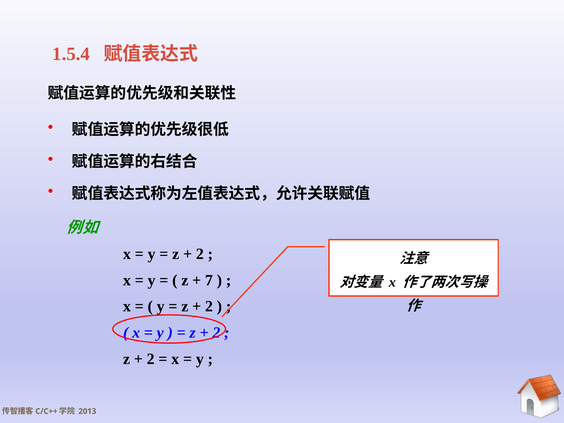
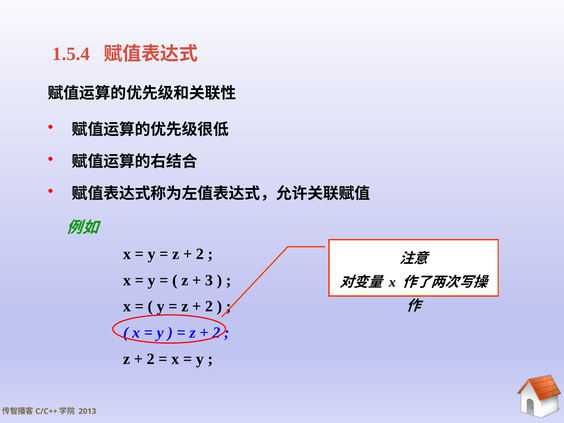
7: 7 -> 3
